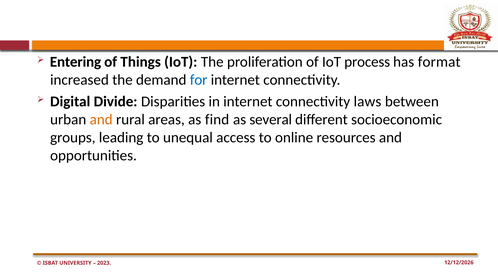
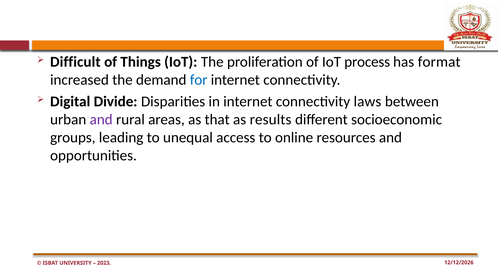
Entering: Entering -> Difficult
and at (101, 120) colour: orange -> purple
find: find -> that
several: several -> results
